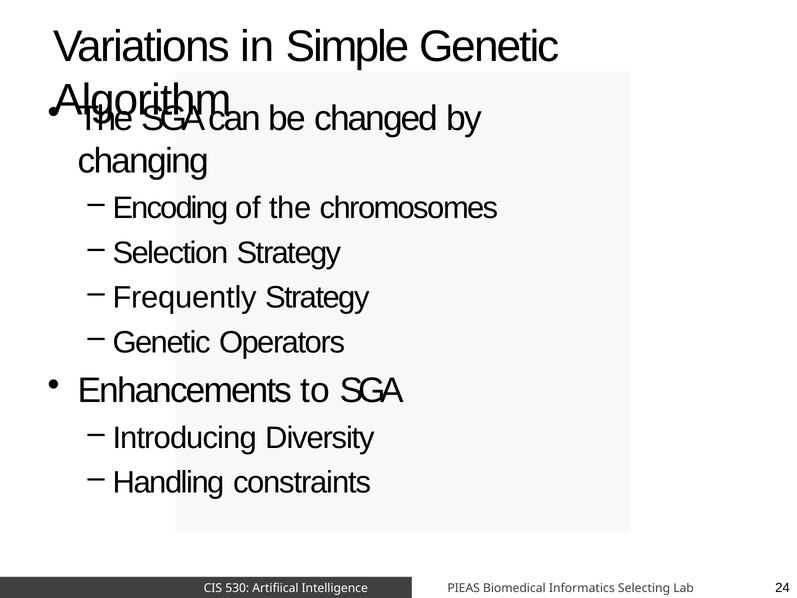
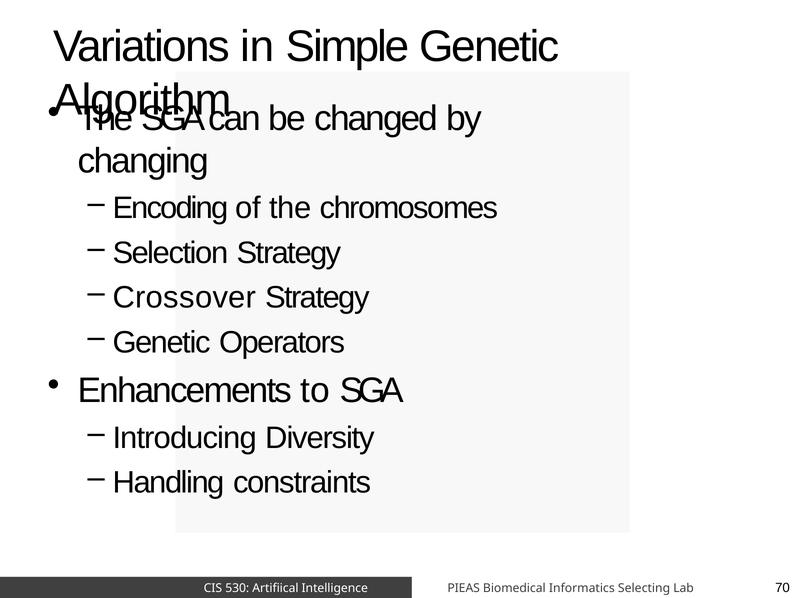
Frequently: Frequently -> Crossover
24: 24 -> 70
